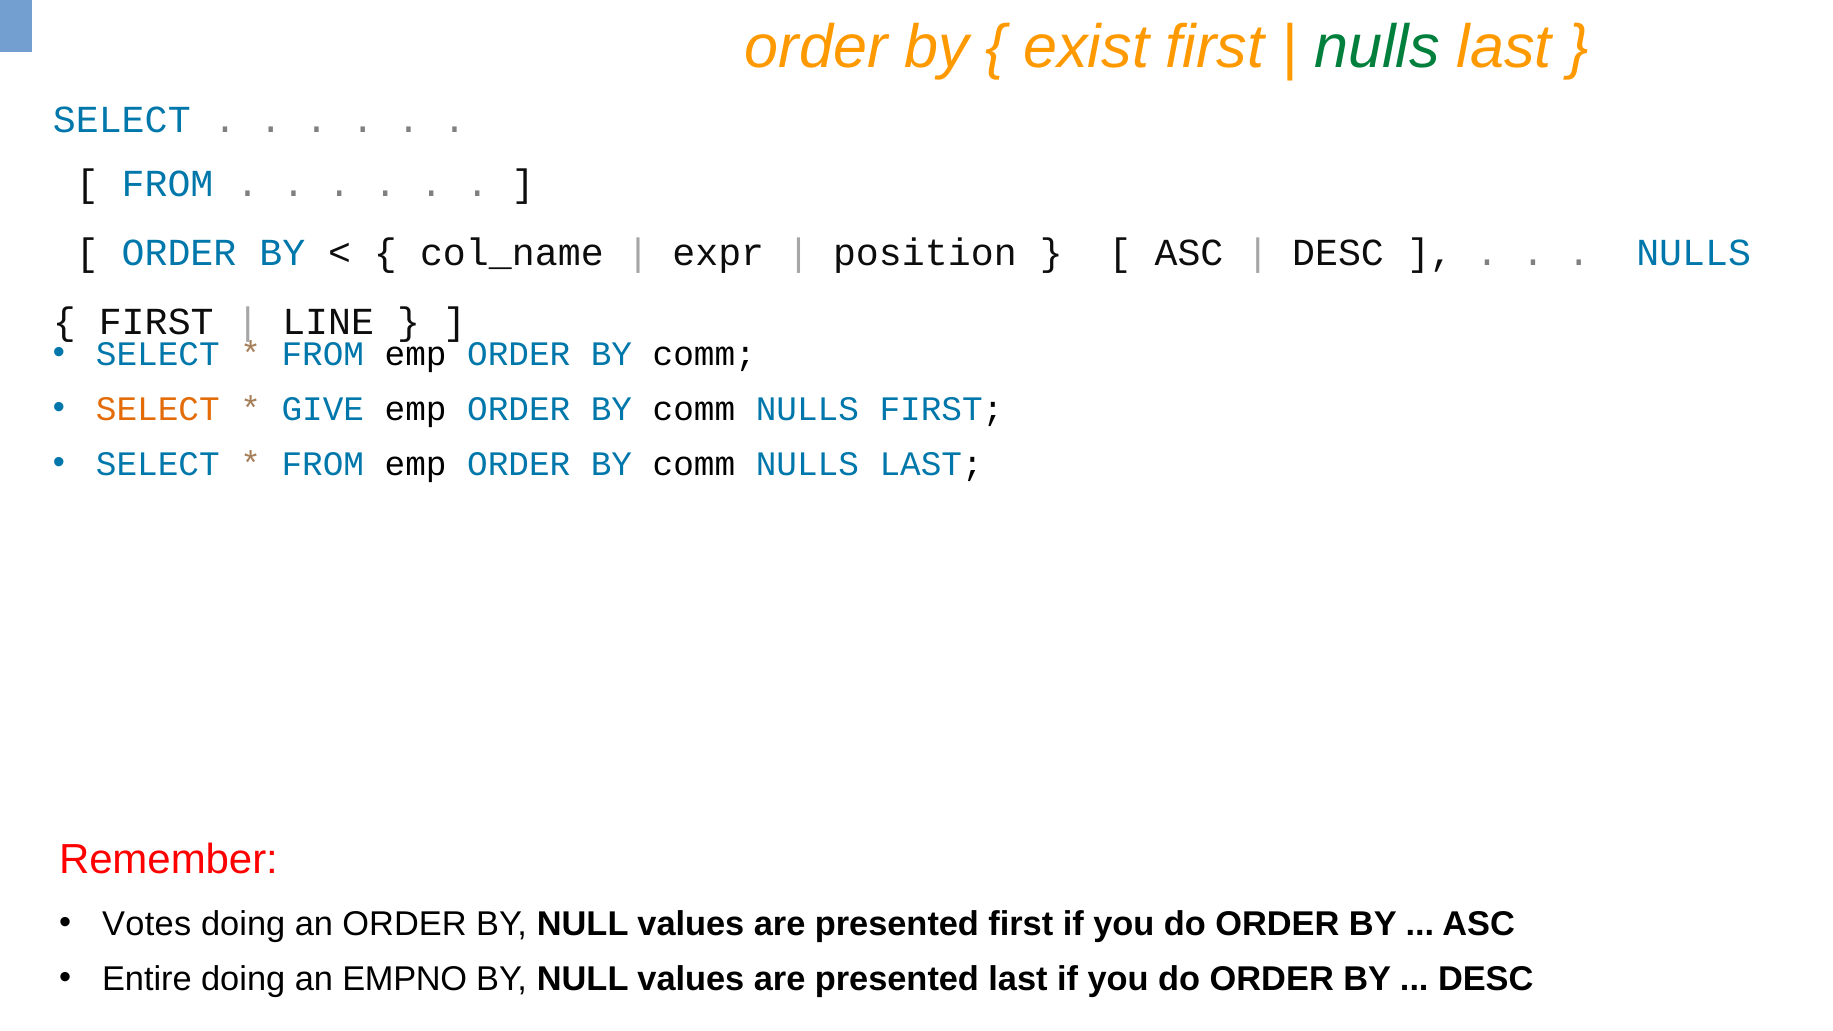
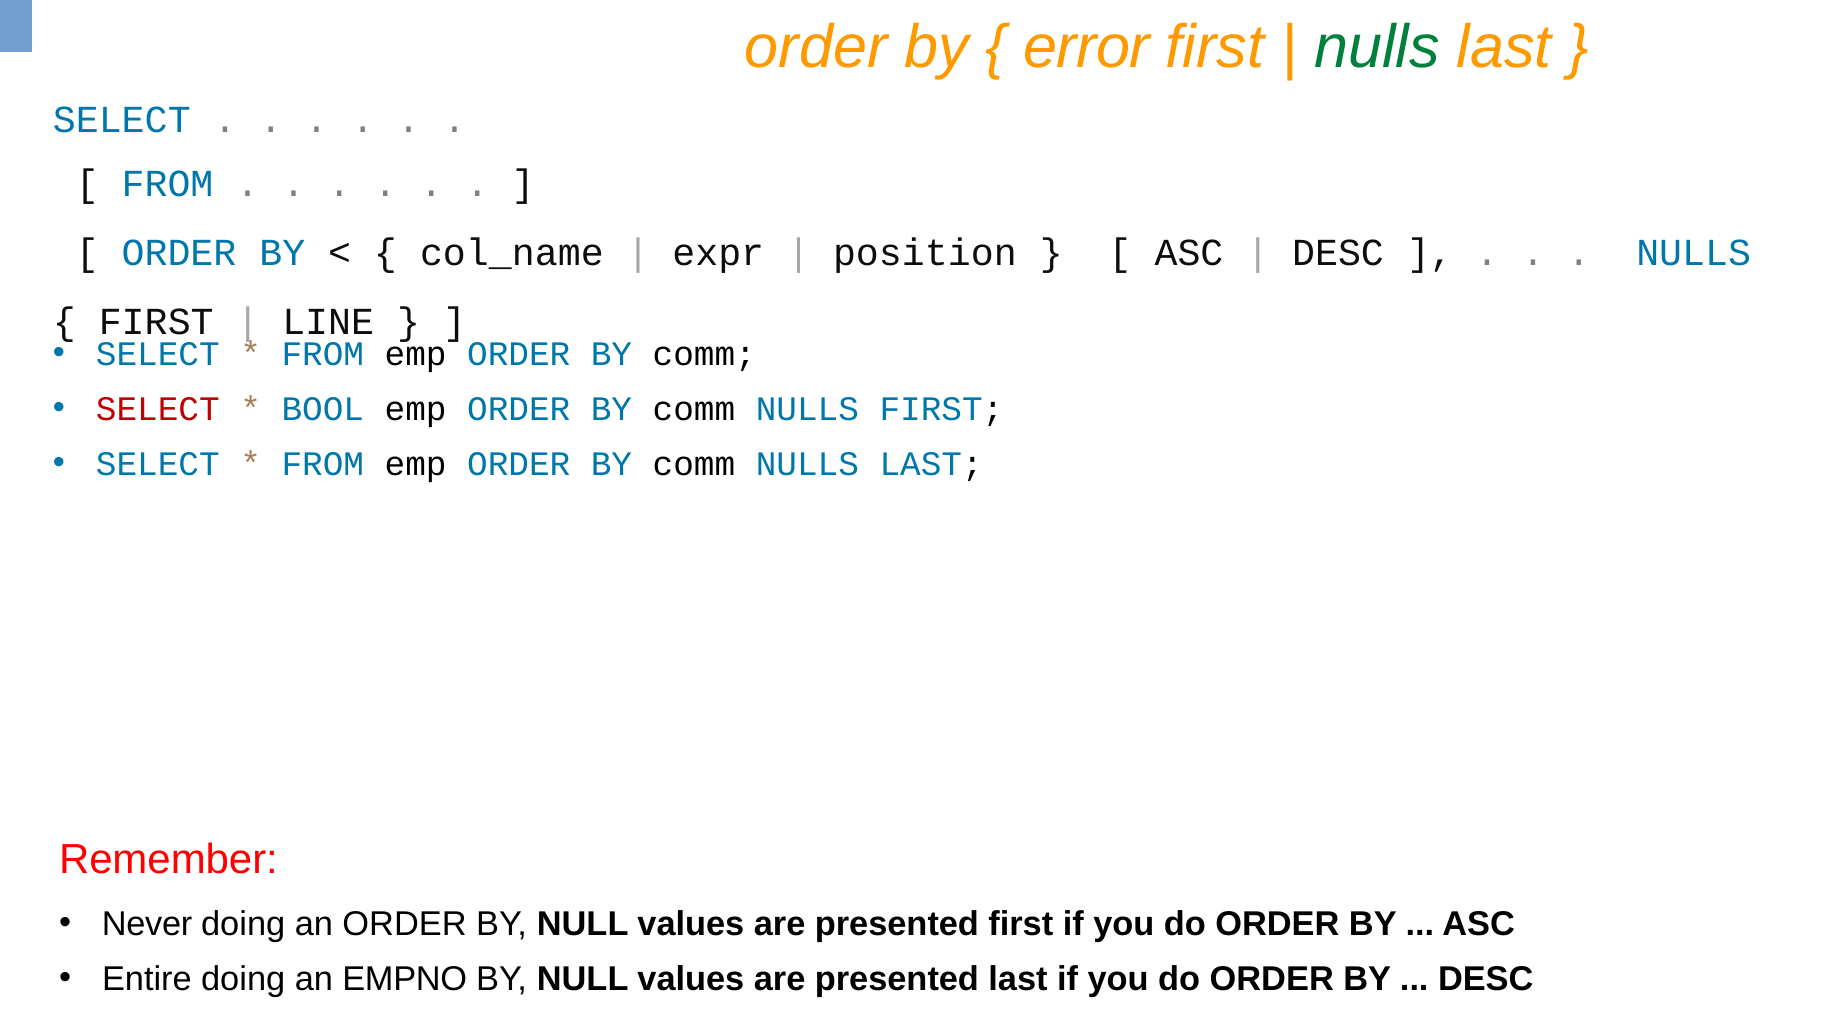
exist: exist -> error
SELECT at (158, 409) colour: orange -> red
GIVE: GIVE -> BOOL
Votes: Votes -> Never
